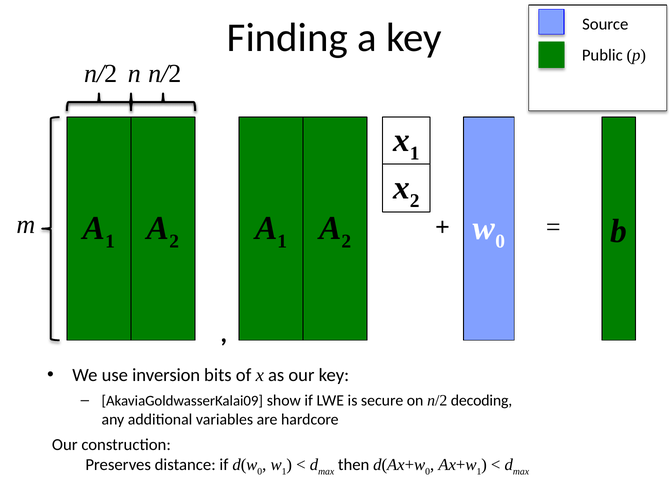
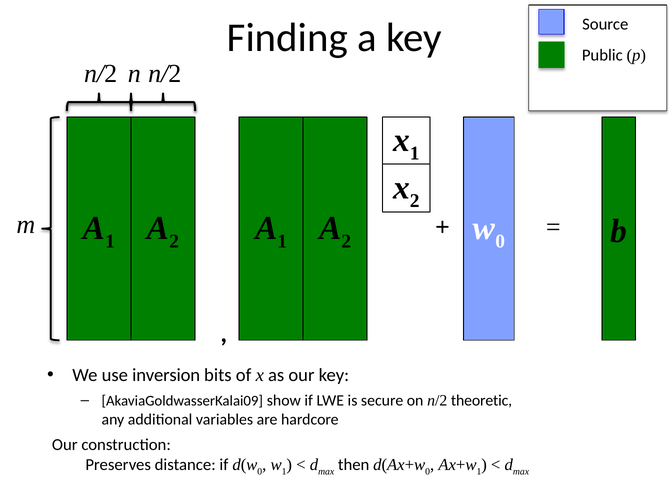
decoding: decoding -> theoretic
